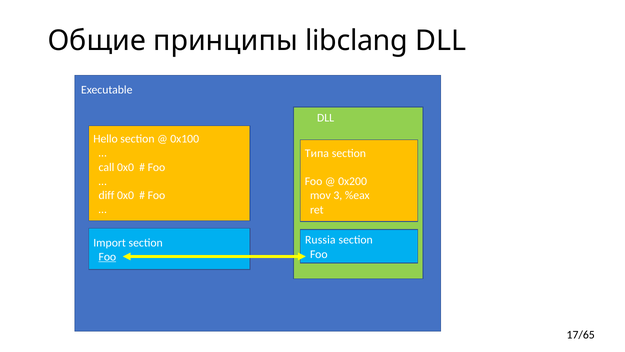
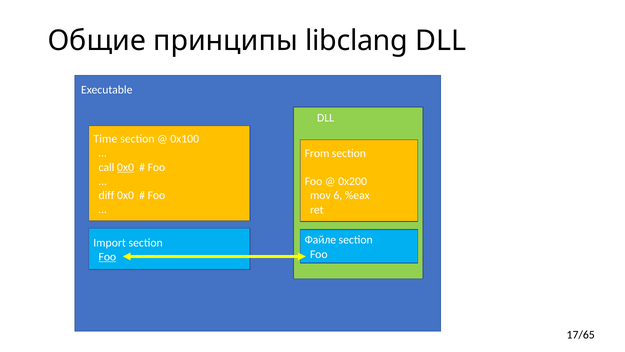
Hello: Hello -> Time
Типа: Типа -> From
0x0 at (125, 167) underline: none -> present
3: 3 -> 6
Russia: Russia -> Файле
